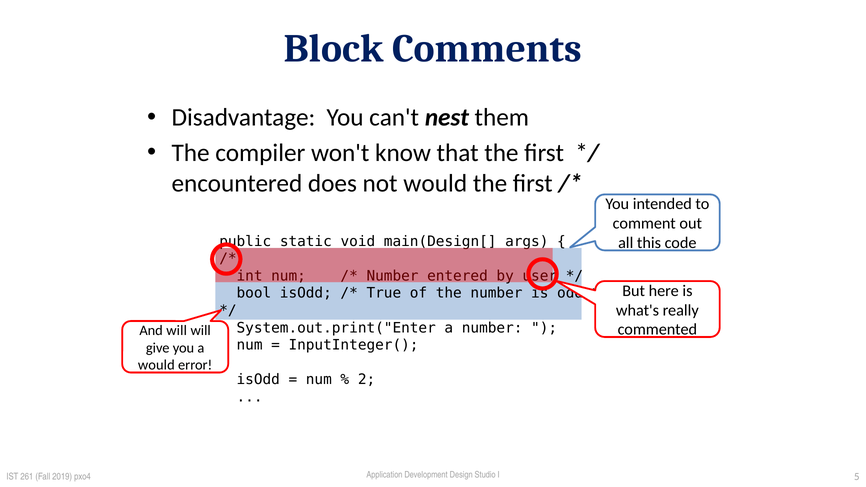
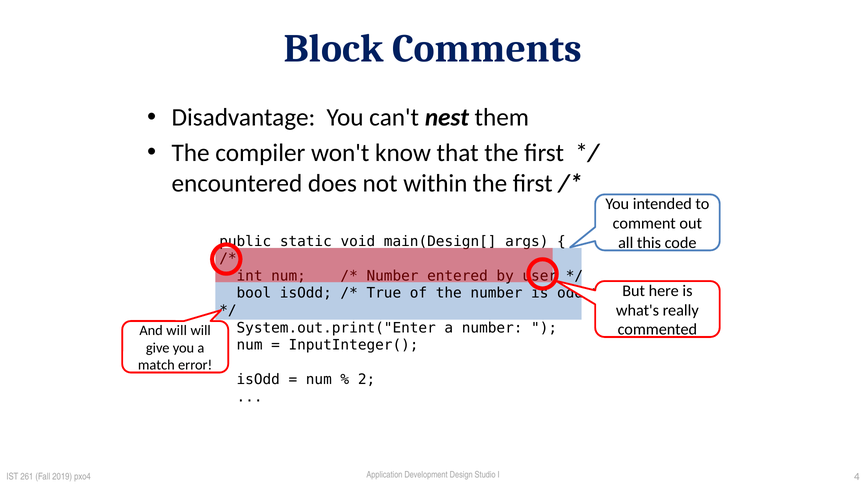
not would: would -> within
would at (156, 365): would -> match
5: 5 -> 4
